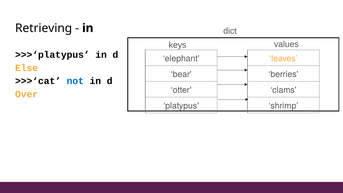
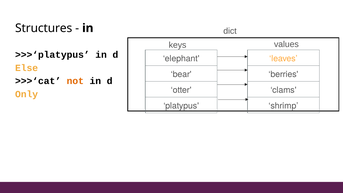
Retrieving: Retrieving -> Structures
not colour: blue -> orange
Over: Over -> Only
